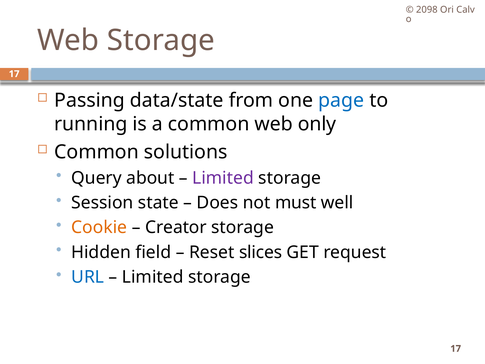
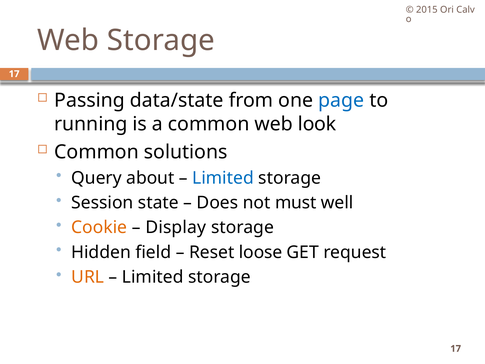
2098: 2098 -> 2015
only: only -> look
Limited at (223, 178) colour: purple -> blue
Creator: Creator -> Display
slices: slices -> loose
URL colour: blue -> orange
